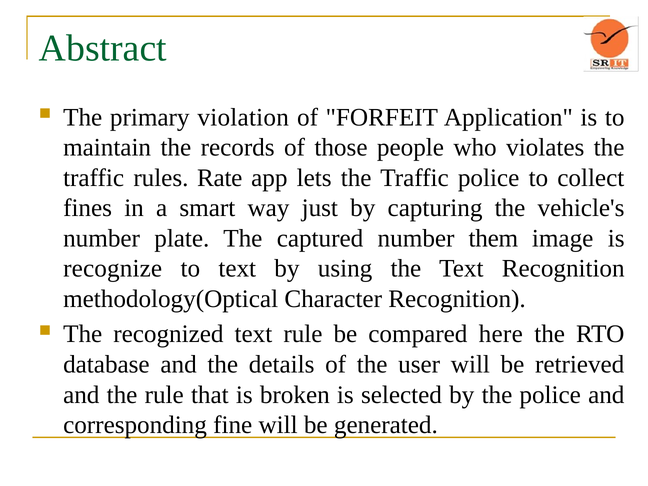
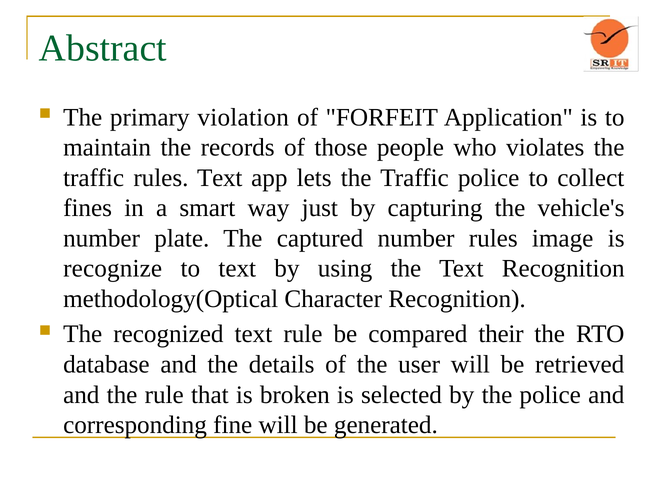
rules Rate: Rate -> Text
number them: them -> rules
here: here -> their
